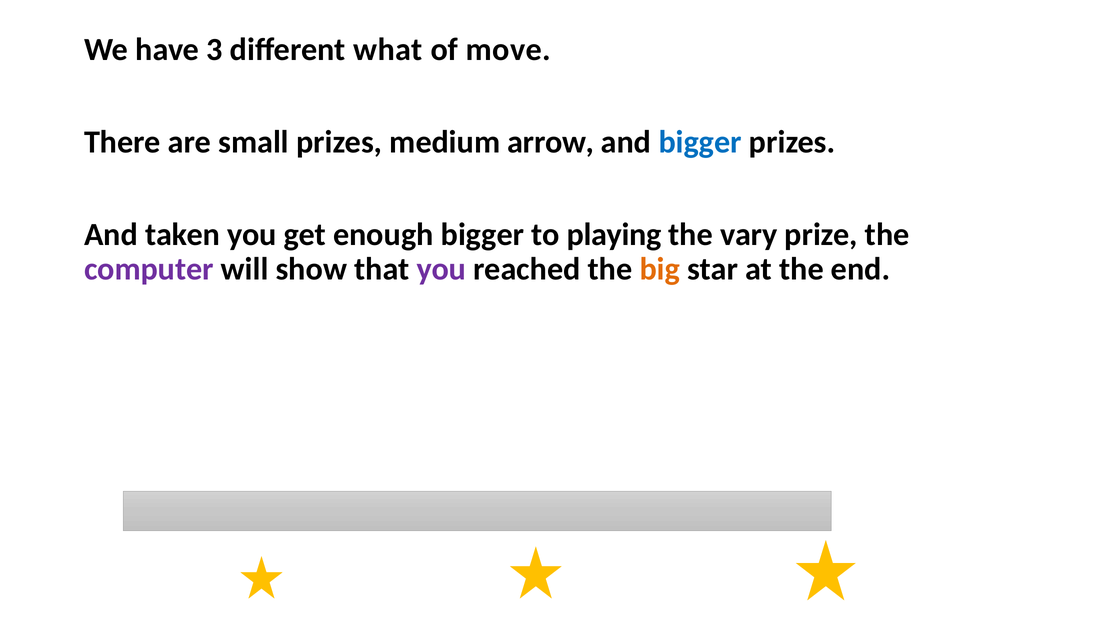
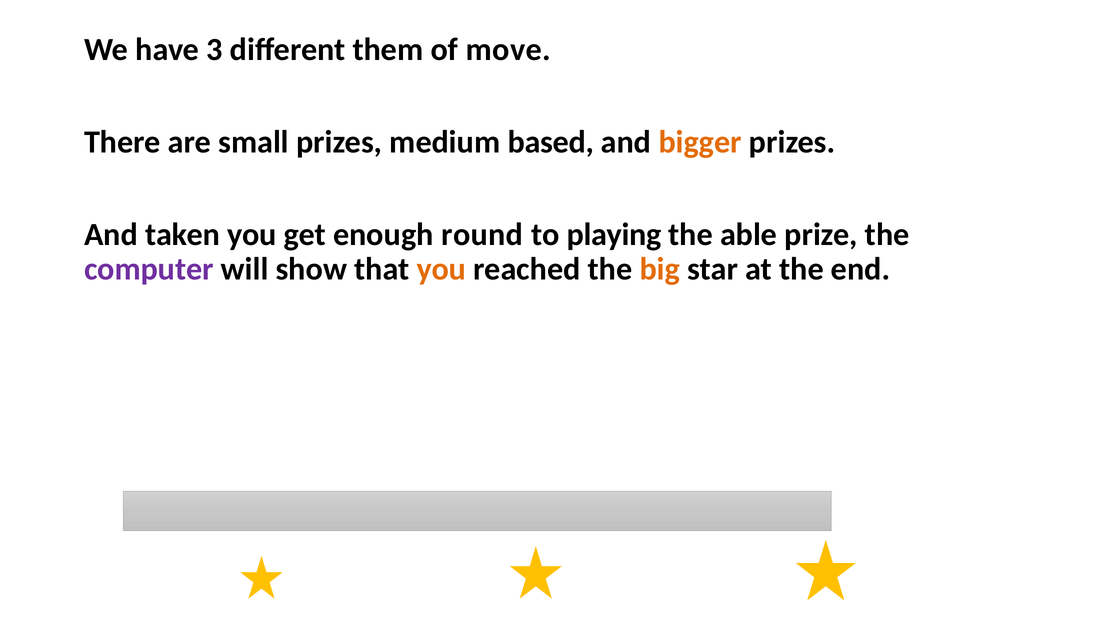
what: what -> them
arrow: arrow -> based
bigger at (700, 142) colour: blue -> orange
enough bigger: bigger -> round
vary: vary -> able
you at (441, 269) colour: purple -> orange
